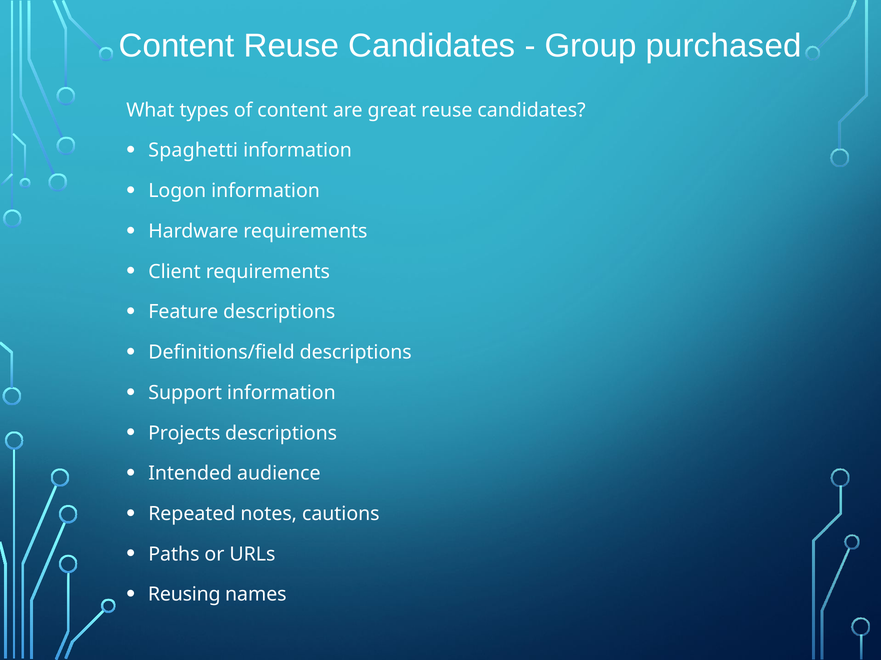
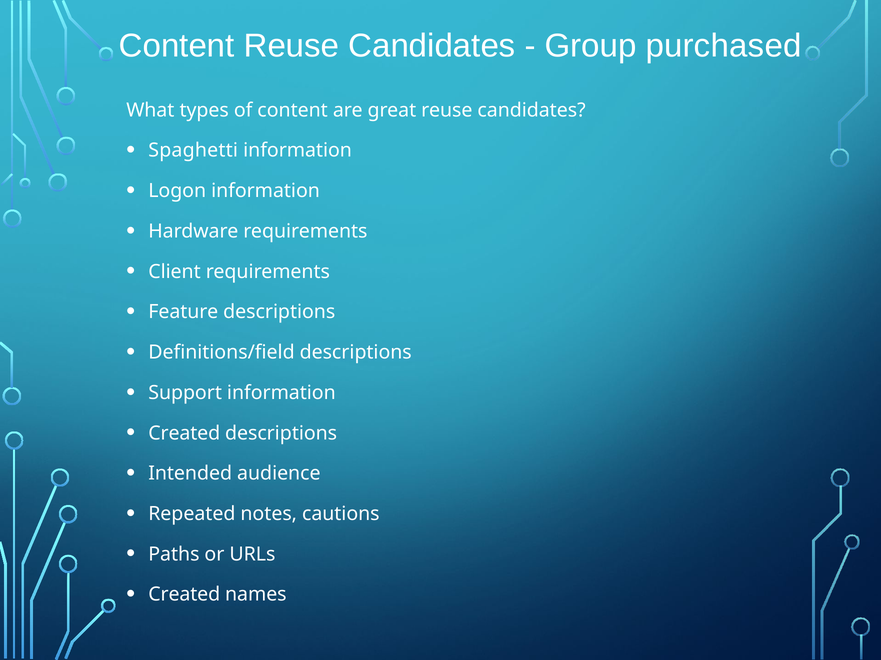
Projects at (184, 434): Projects -> Created
Reusing at (184, 595): Reusing -> Created
